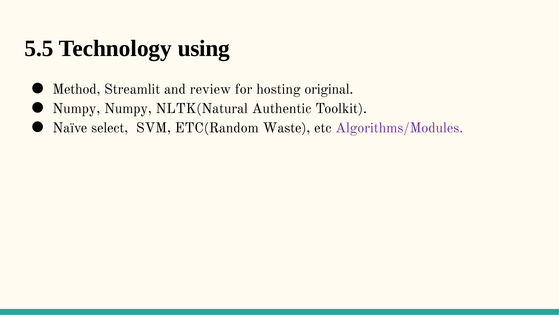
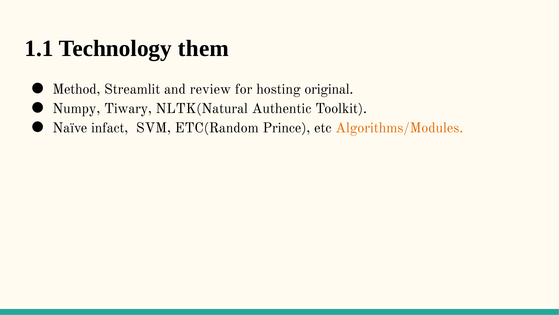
5.5: 5.5 -> 1.1
using: using -> them
Numpy Numpy: Numpy -> Tiwary
select: select -> infact
Waste: Waste -> Prince
Algorithms/Modules colour: purple -> orange
